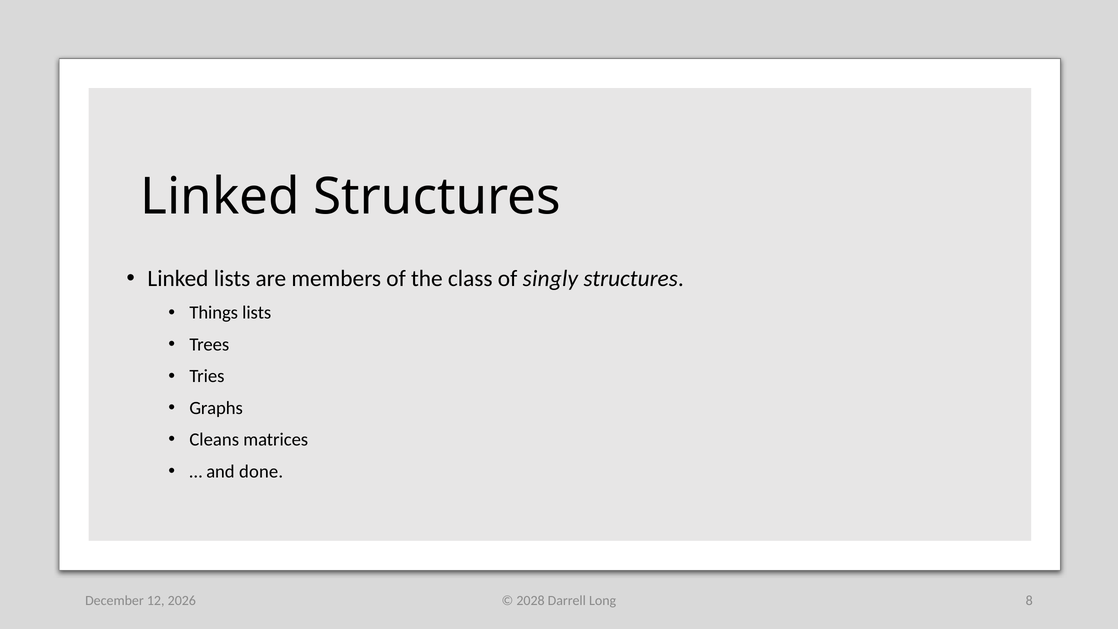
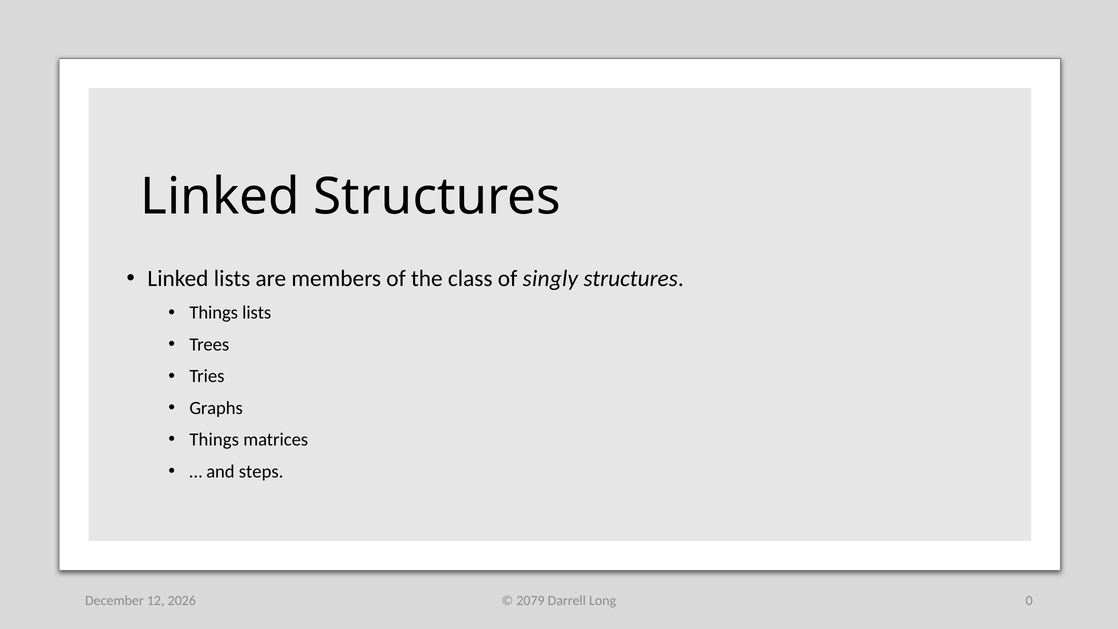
Cleans at (214, 440): Cleans -> Things
done: done -> steps
2028: 2028 -> 2079
8: 8 -> 0
